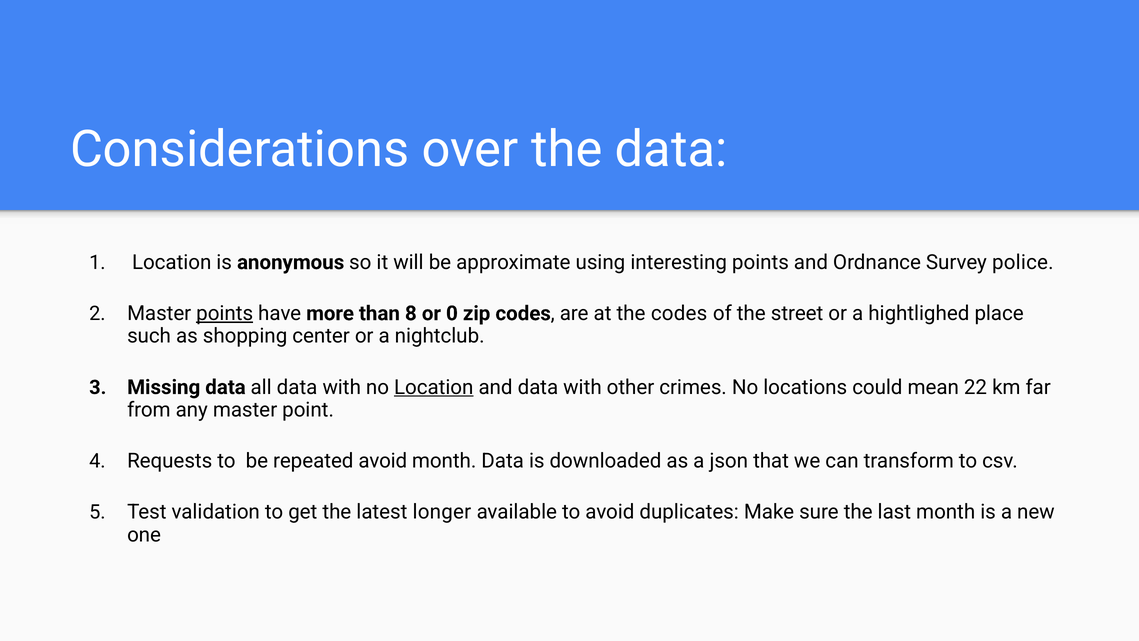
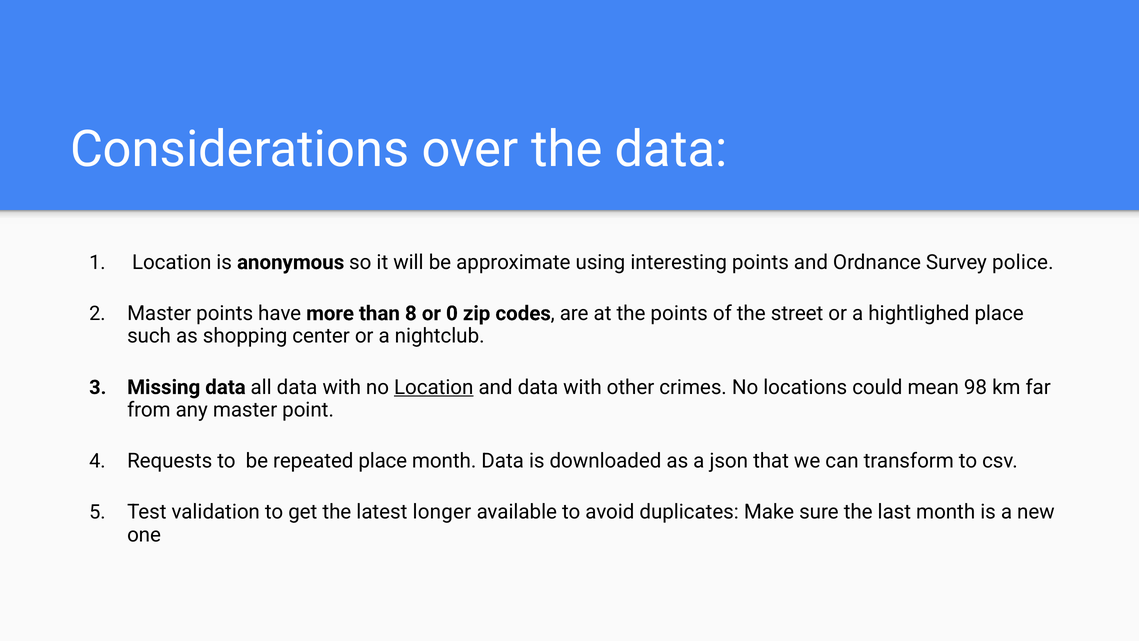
points at (225, 313) underline: present -> none
the codes: codes -> points
22: 22 -> 98
repeated avoid: avoid -> place
